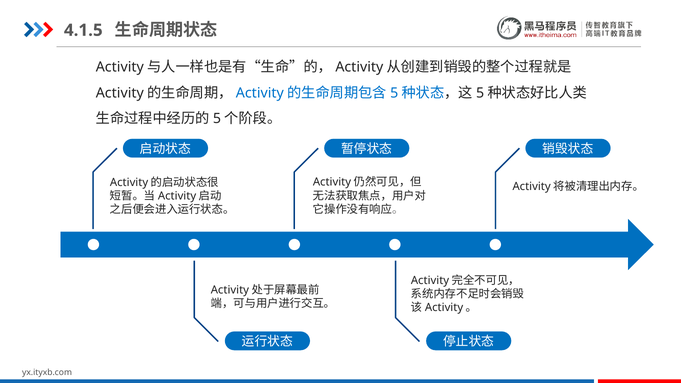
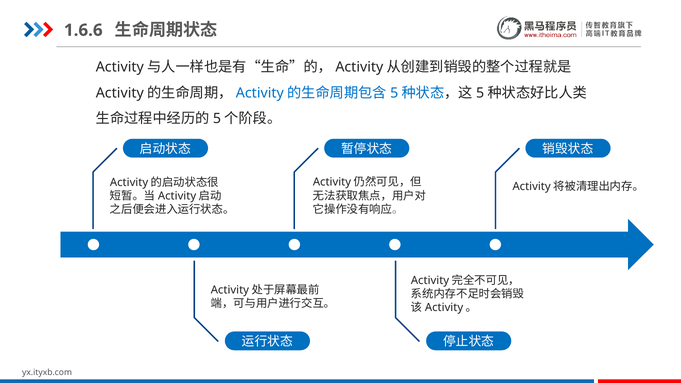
4.1.5: 4.1.5 -> 1.6.6
